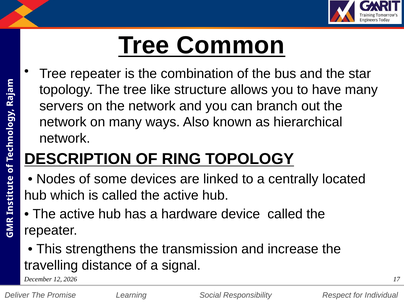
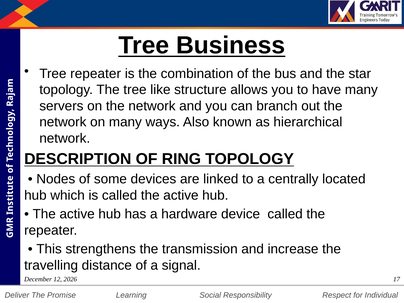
Common: Common -> Business
